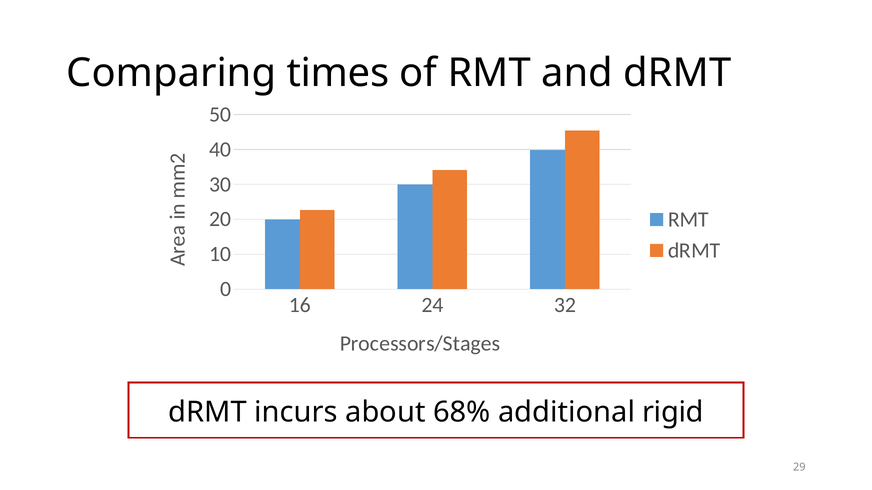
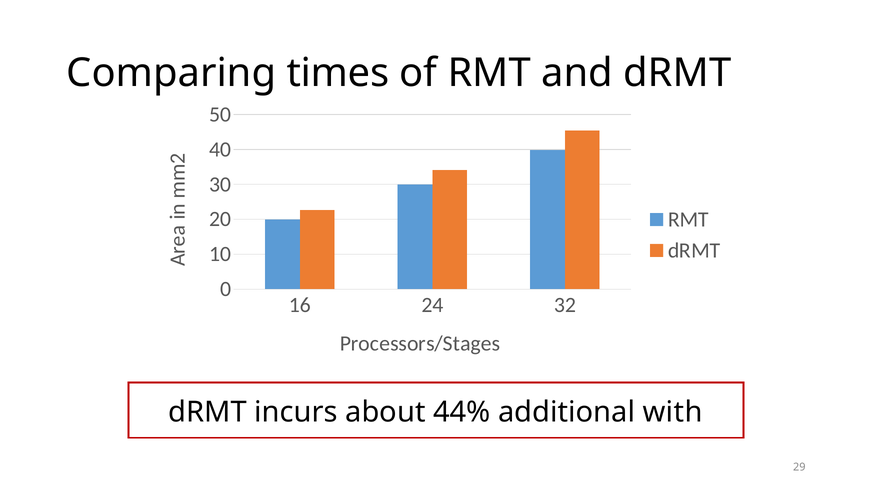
68%: 68% -> 44%
rigid: rigid -> with
